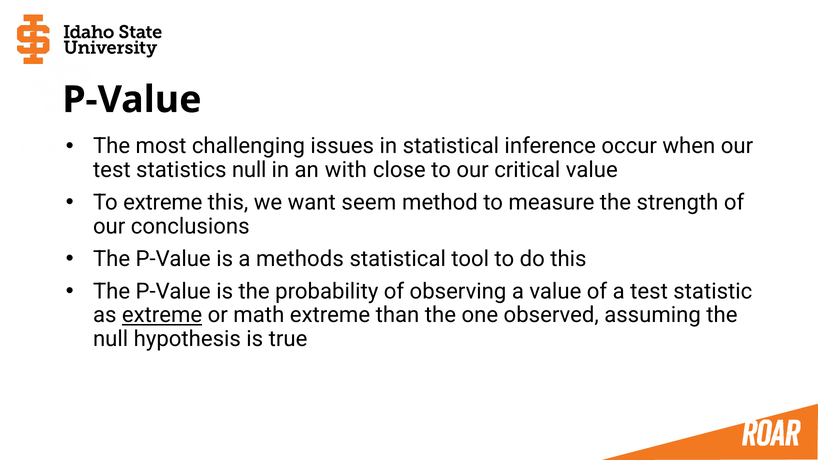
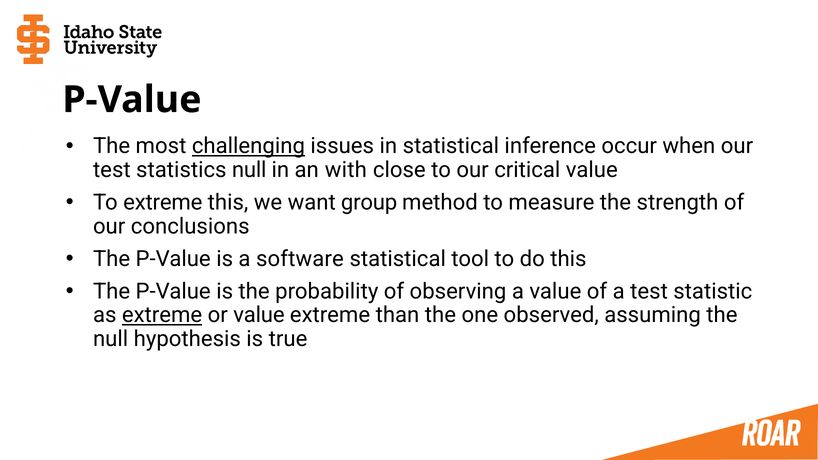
challenging underline: none -> present
seem: seem -> group
methods: methods -> software
or math: math -> value
